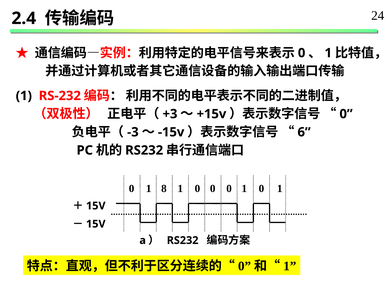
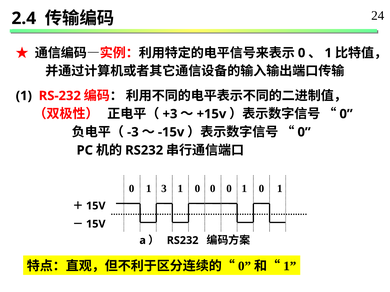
6 at (304, 132): 6 -> 0
8: 8 -> 3
